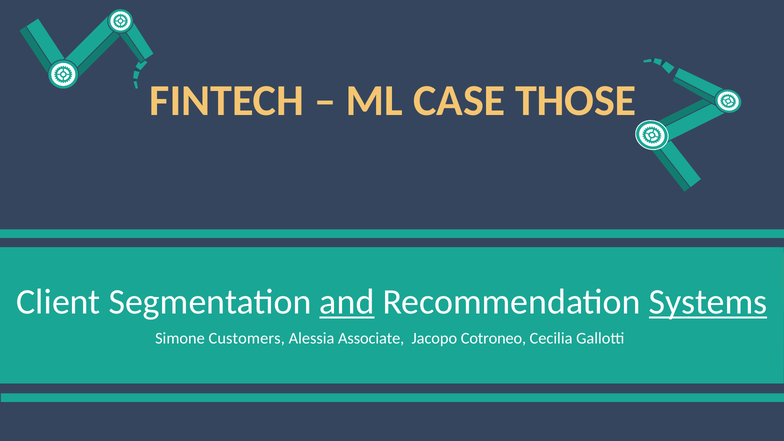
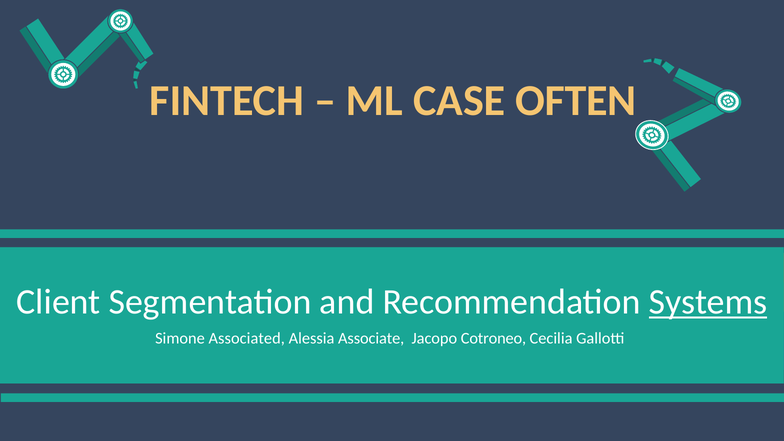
THOSE: THOSE -> OFTEN
and underline: present -> none
Customers: Customers -> Associated
